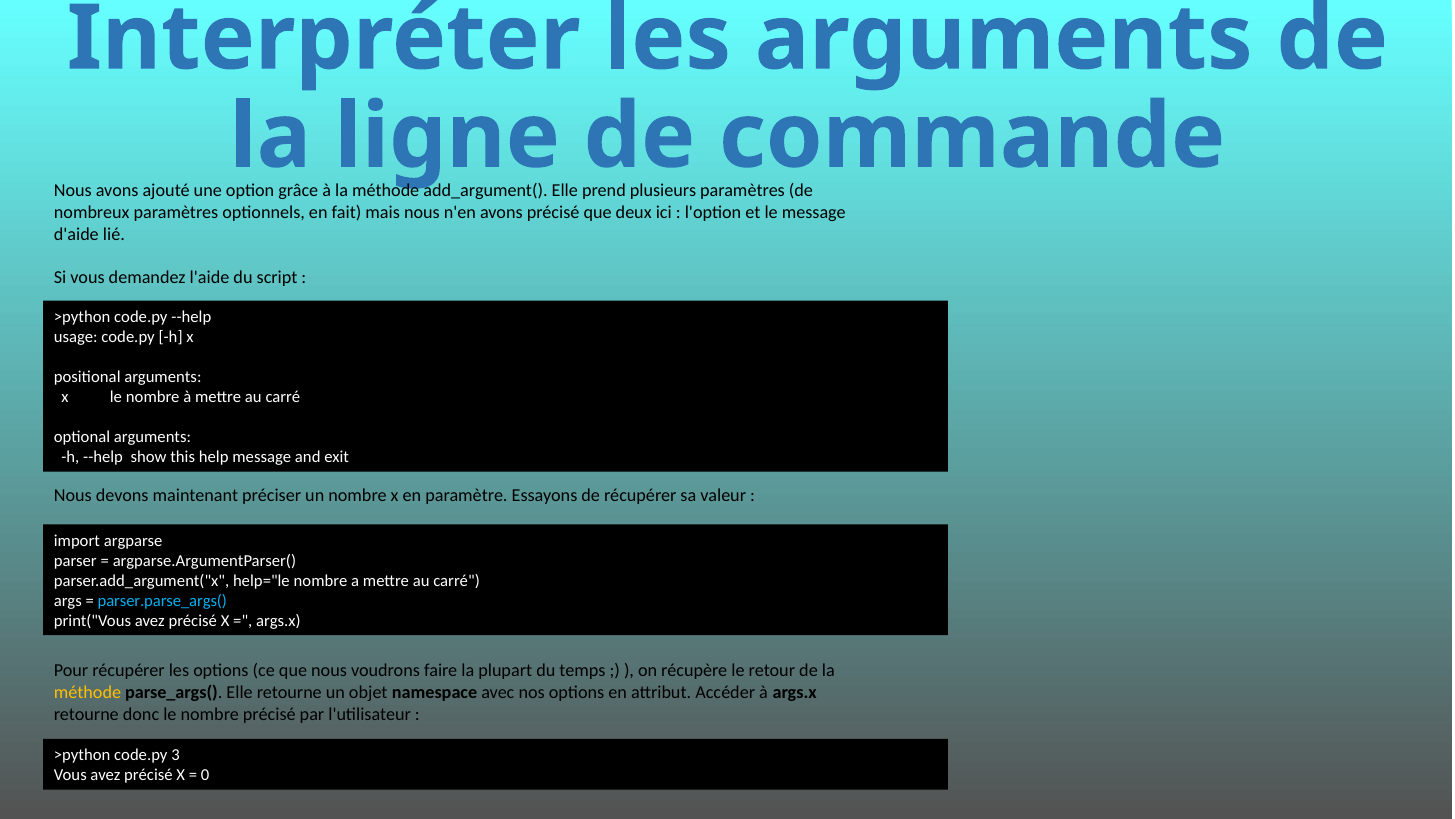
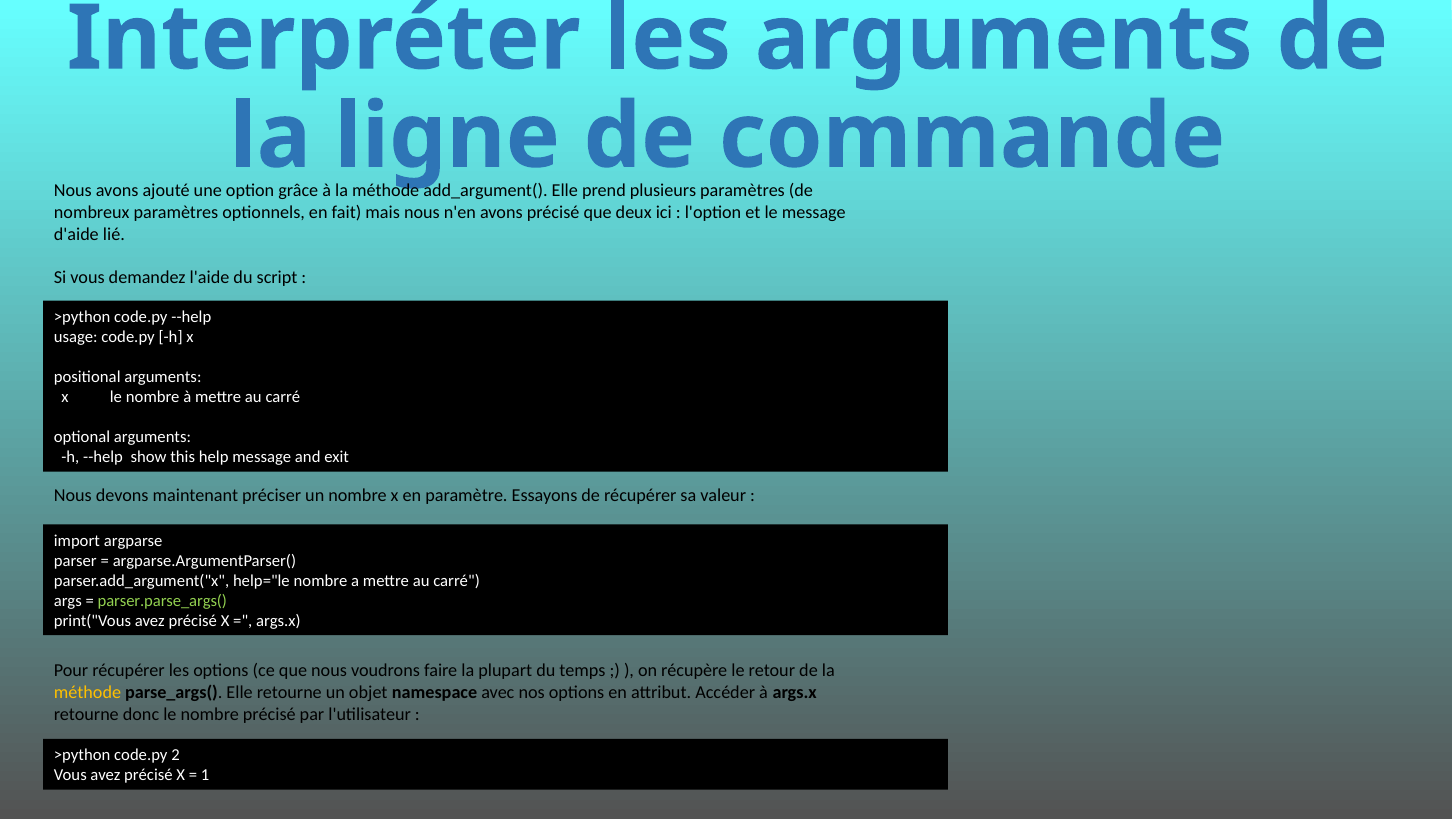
parser.parse_args( colour: light blue -> light green
3: 3 -> 2
0: 0 -> 1
